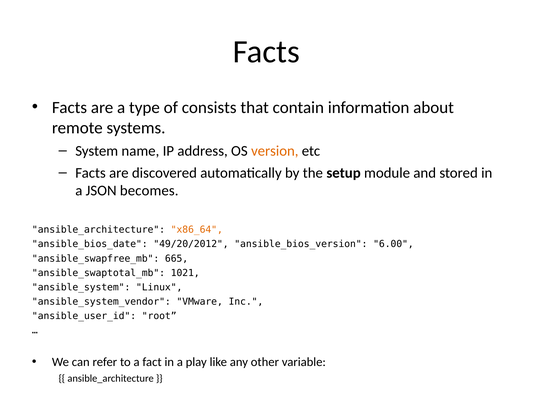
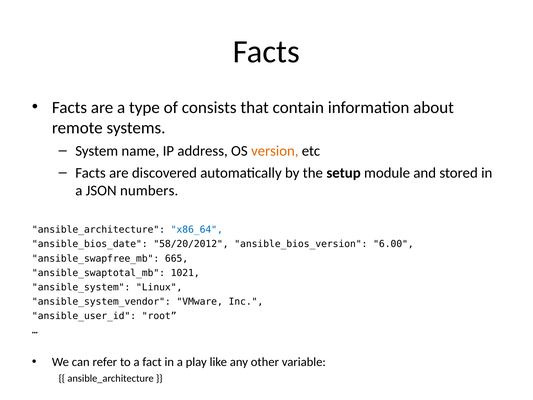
becomes: becomes -> numbers
x86_64 colour: orange -> blue
49/20/2012: 49/20/2012 -> 58/20/2012
